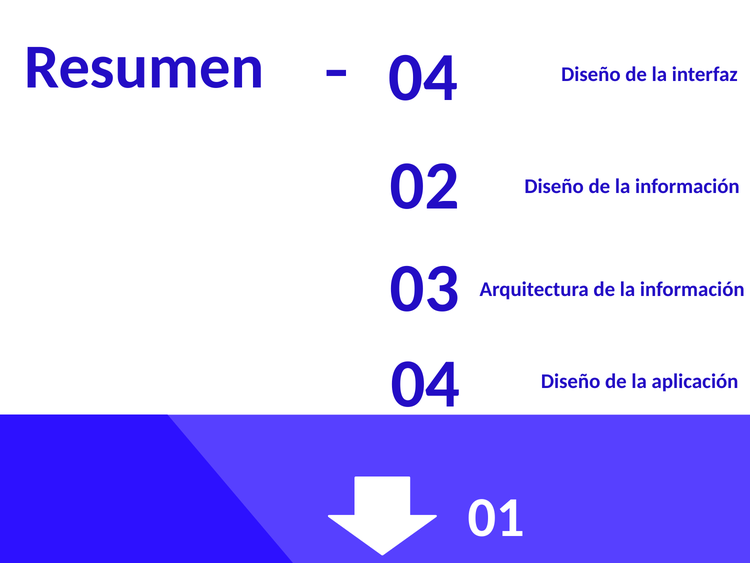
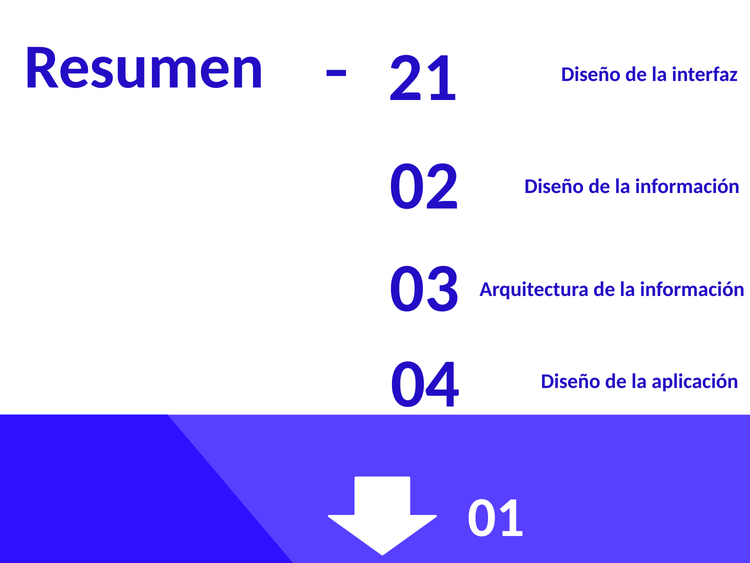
04 at (423, 77): 04 -> 21
